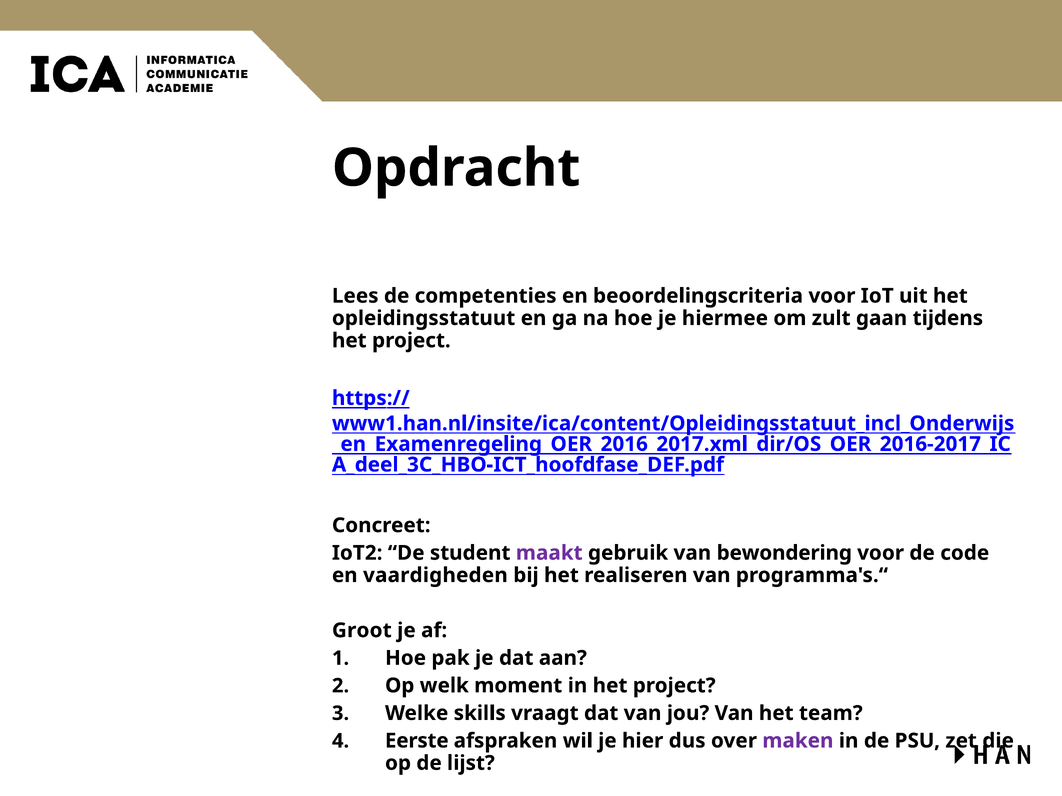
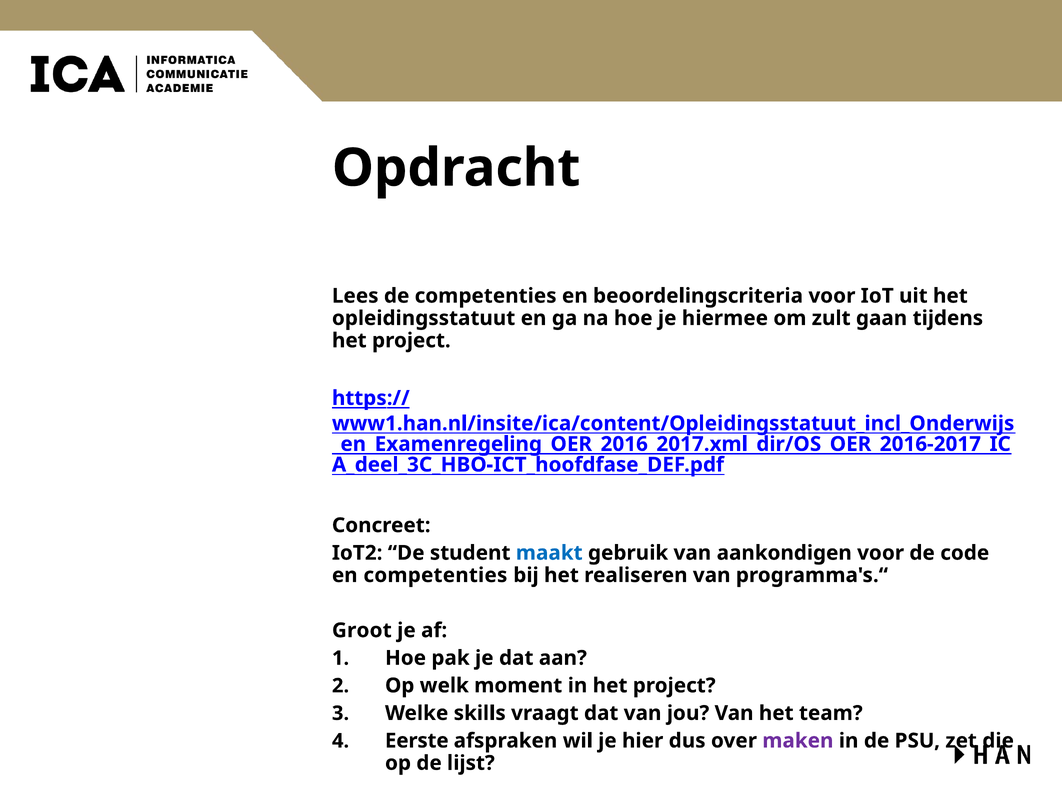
maakt colour: purple -> blue
bewondering: bewondering -> aankondigen
en vaardigheden: vaardigheden -> competenties
